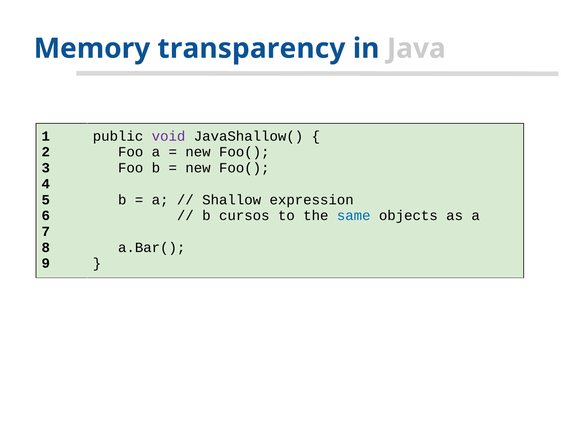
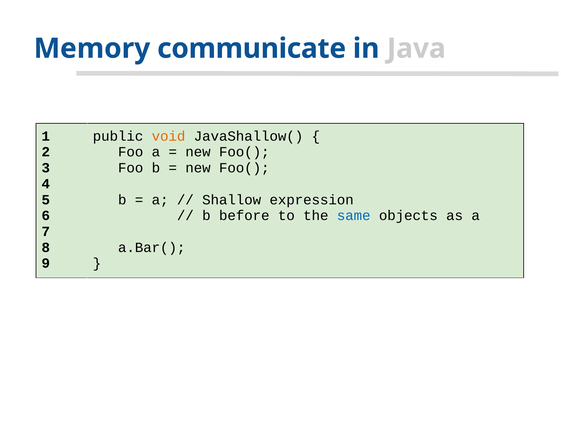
transparency: transparency -> communicate
void colour: purple -> orange
cursos: cursos -> before
